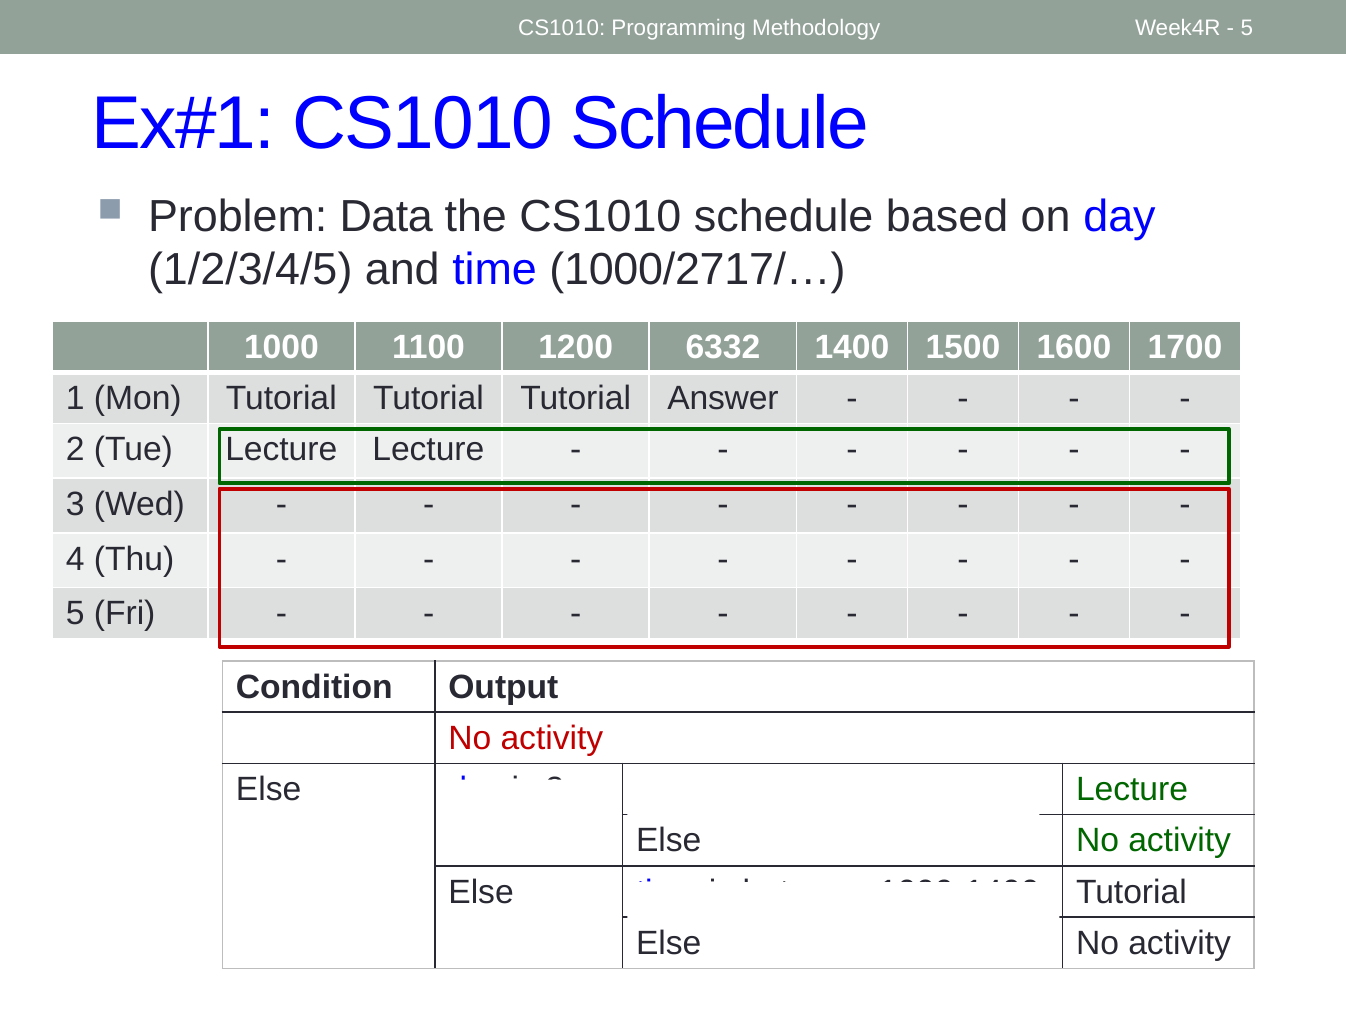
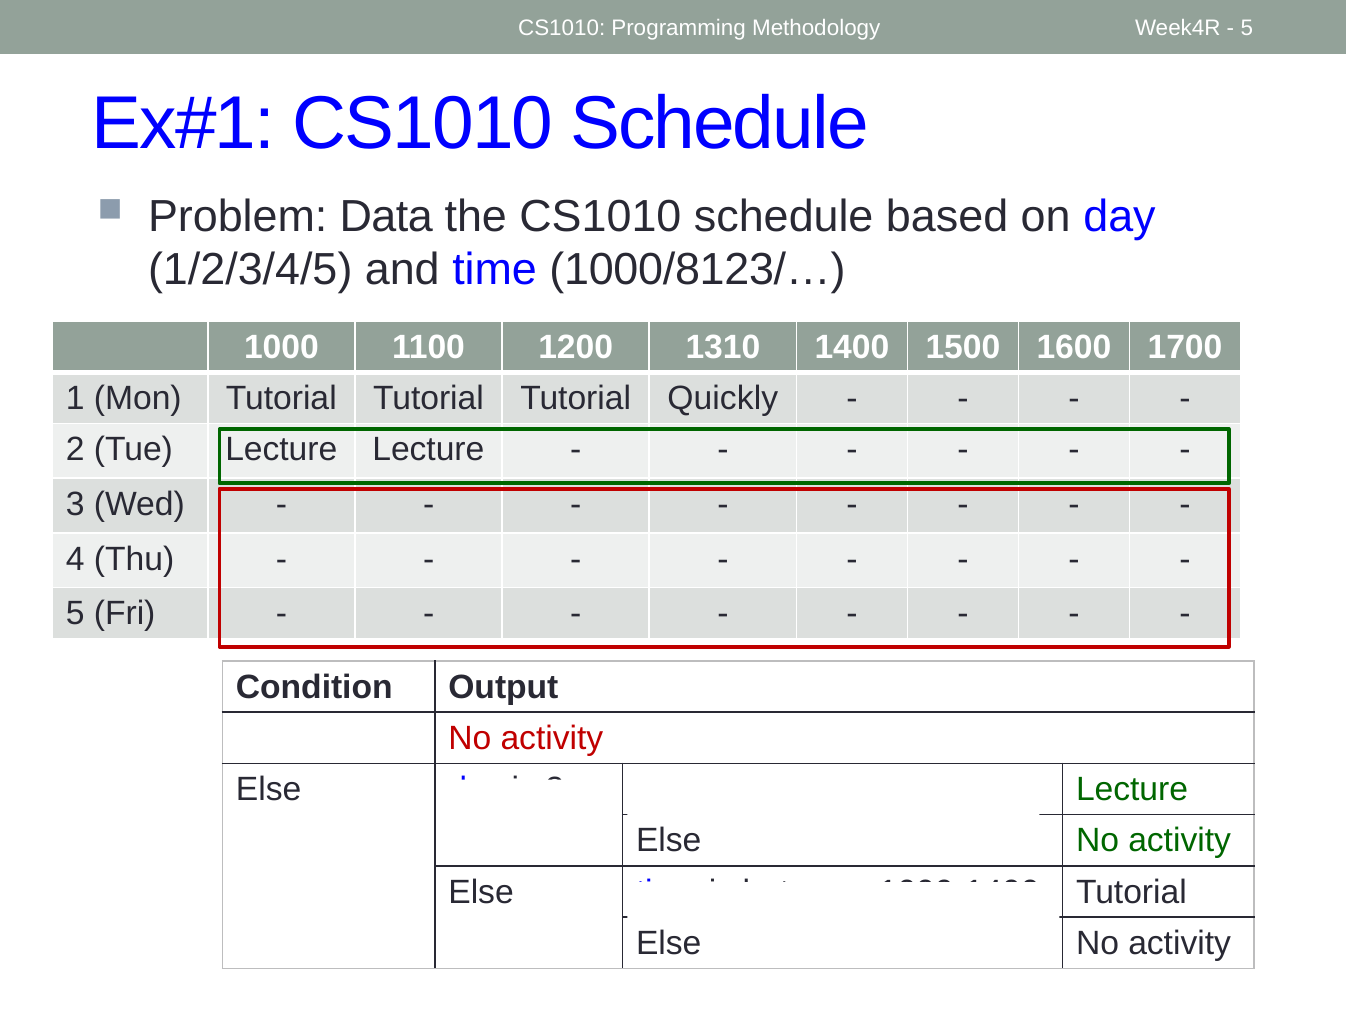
1000/2717/…: 1000/2717/… -> 1000/8123/…
6332: 6332 -> 1310
Answer: Answer -> Quickly
